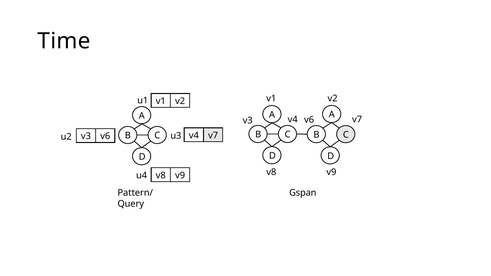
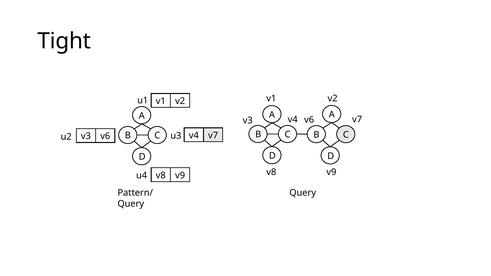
Time: Time -> Tight
Gspan at (303, 193): Gspan -> Query
